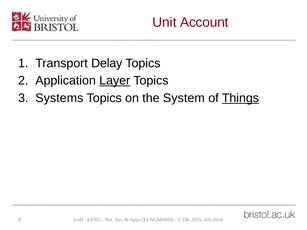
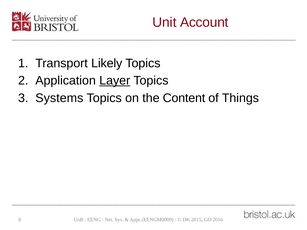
Delay: Delay -> Likely
System: System -> Content
Things underline: present -> none
